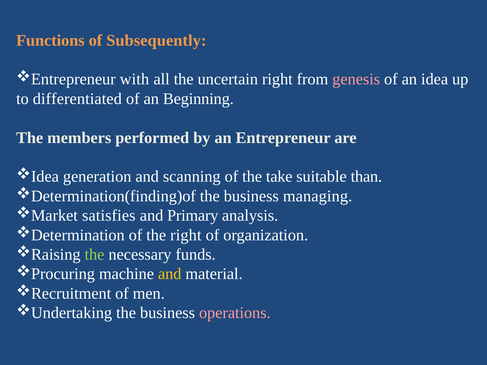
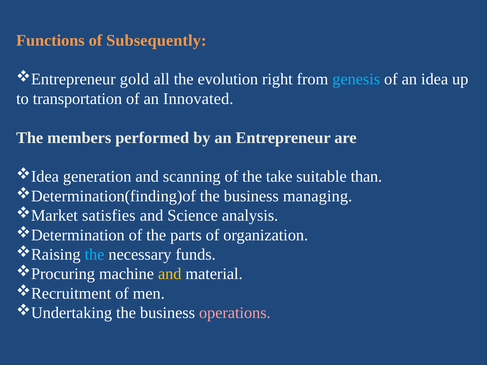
with: with -> gold
uncertain: uncertain -> evolution
genesis colour: pink -> light blue
differentiated: differentiated -> transportation
Beginning: Beginning -> Innovated
Primary: Primary -> Science
the right: right -> parts
the at (95, 255) colour: light green -> light blue
